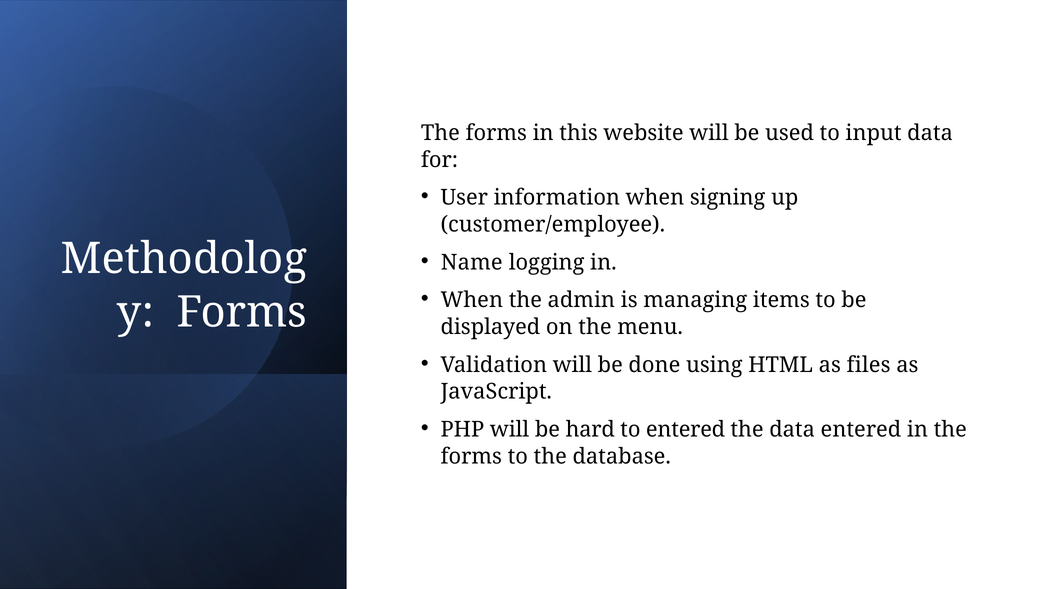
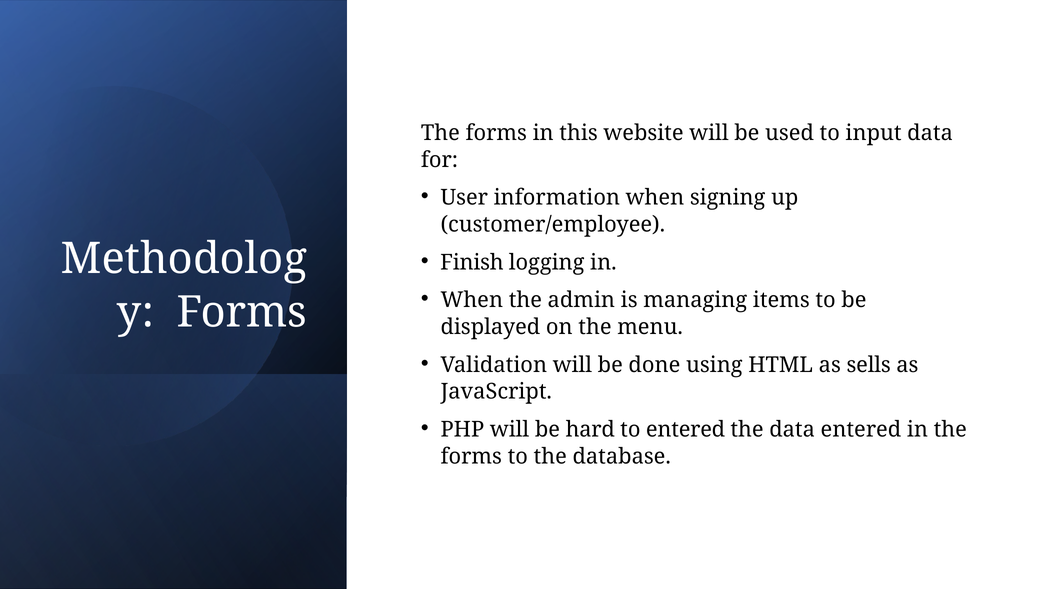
Name: Name -> Finish
files: files -> sells
